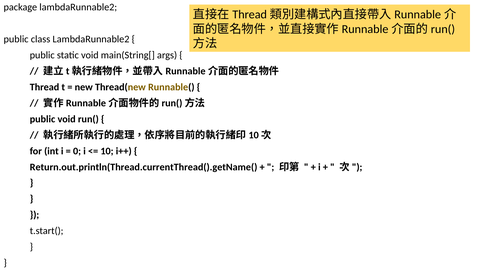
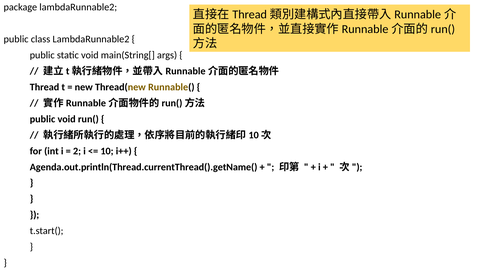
0: 0 -> 2
Return.out.println(Thread.currentThread().getName(: Return.out.println(Thread.currentThread().getName( -> Agenda.out.println(Thread.currentThread().getName(
